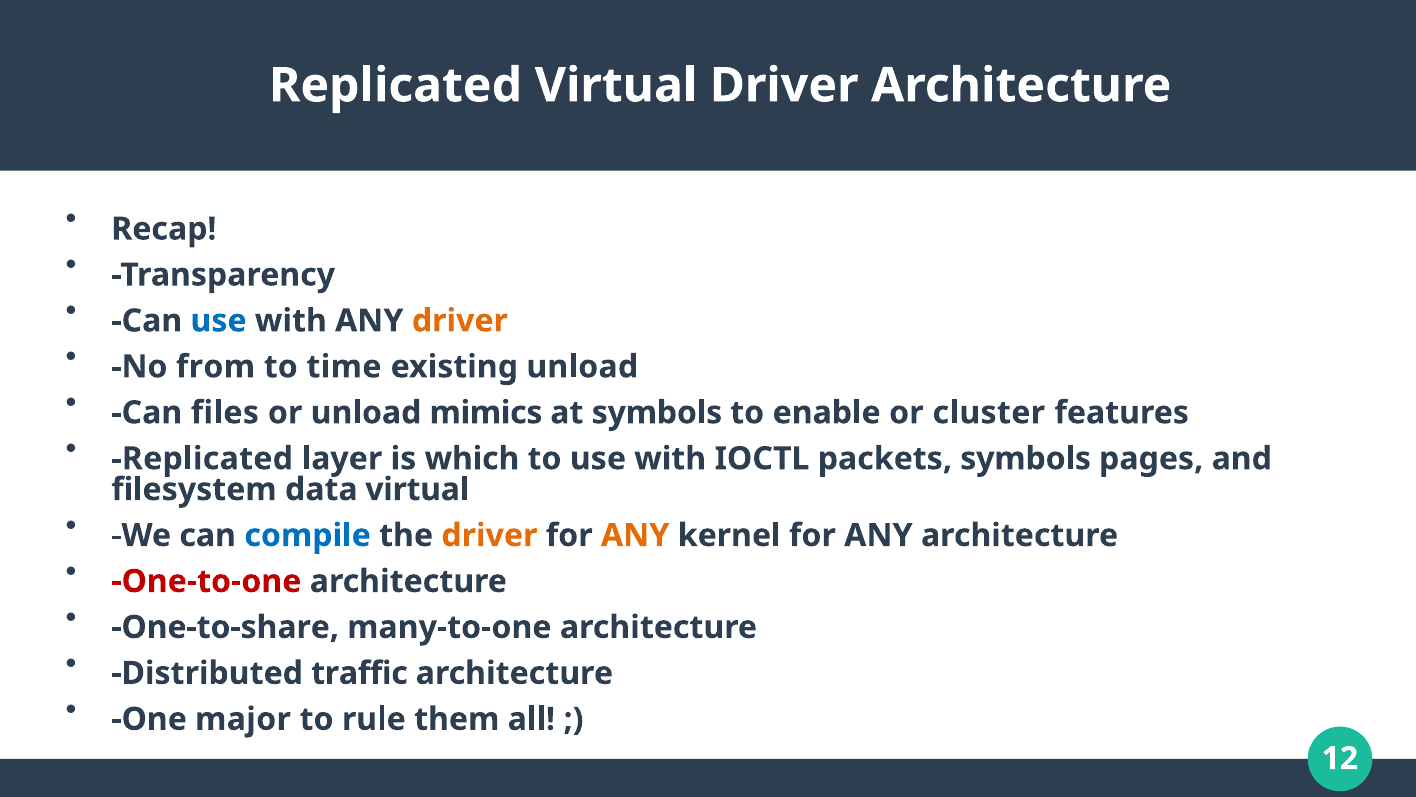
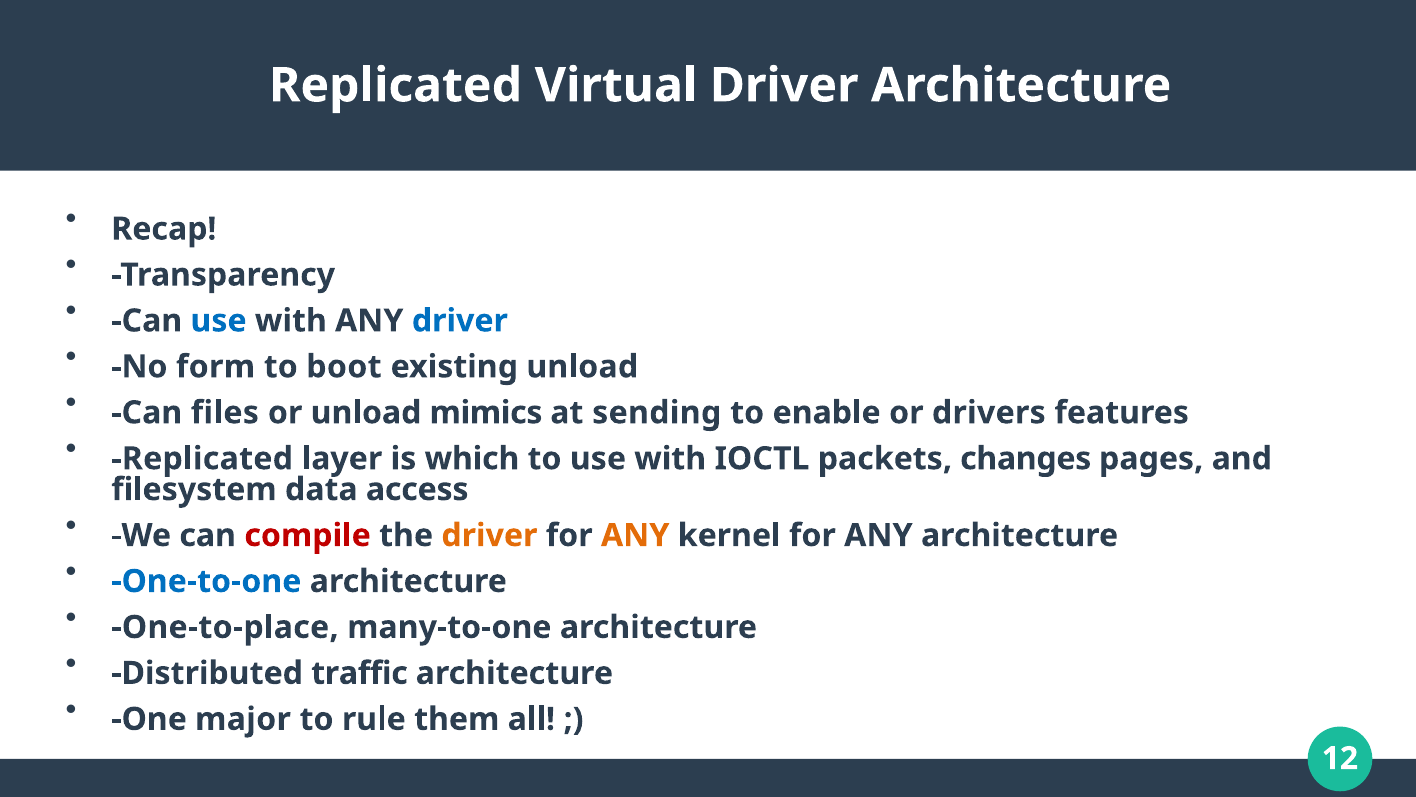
driver at (460, 321) colour: orange -> blue
from: from -> form
time: time -> boot
at symbols: symbols -> sending
cluster: cluster -> drivers
packets symbols: symbols -> changes
data virtual: virtual -> access
compile colour: blue -> red
One-to-one colour: red -> blue
One-to-share: One-to-share -> One-to-place
